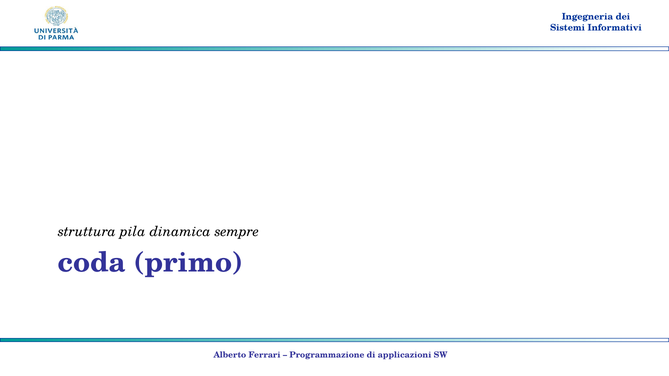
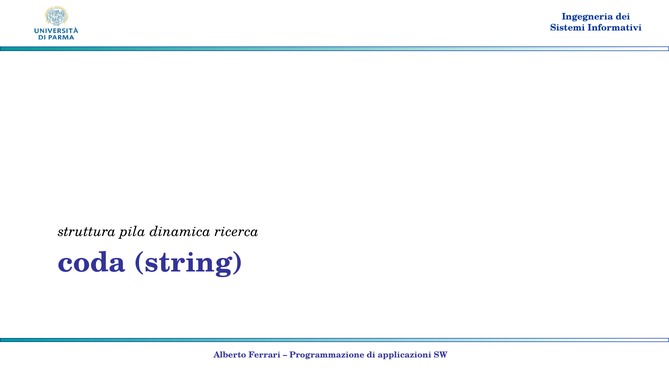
sempre: sempre -> ricerca
primo: primo -> string
